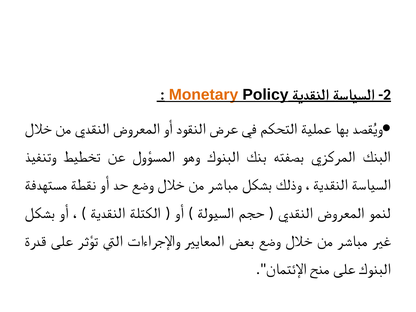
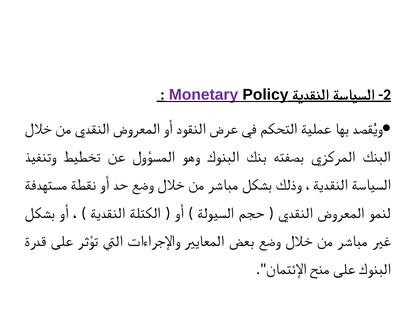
Monetary colour: orange -> purple
